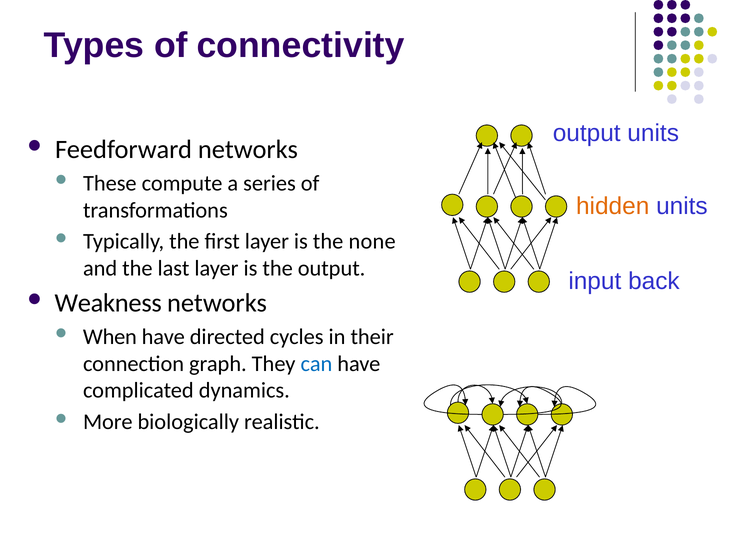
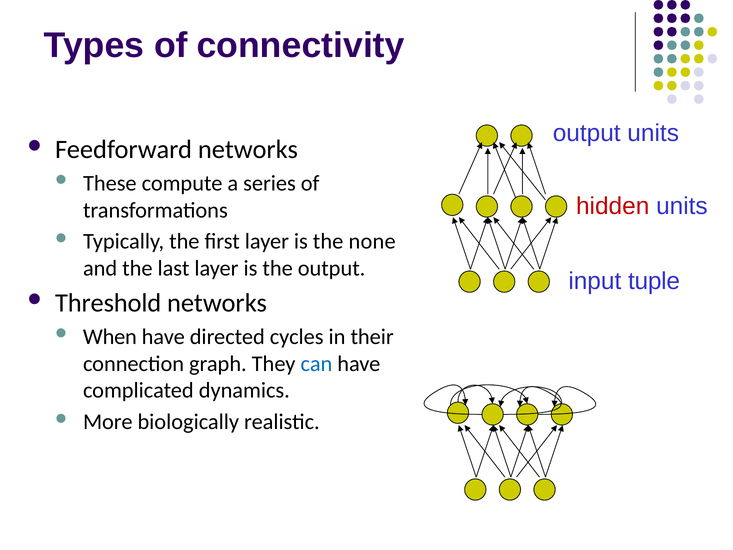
hidden colour: orange -> red
back: back -> tuple
Weakness: Weakness -> Threshold
